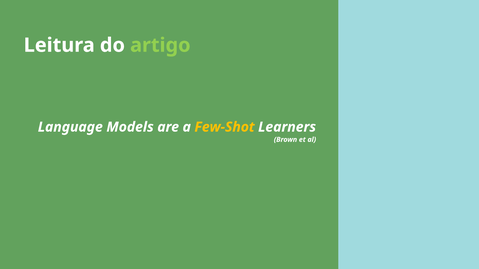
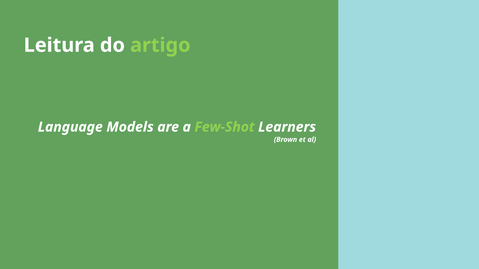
Few-Shot colour: yellow -> light green
